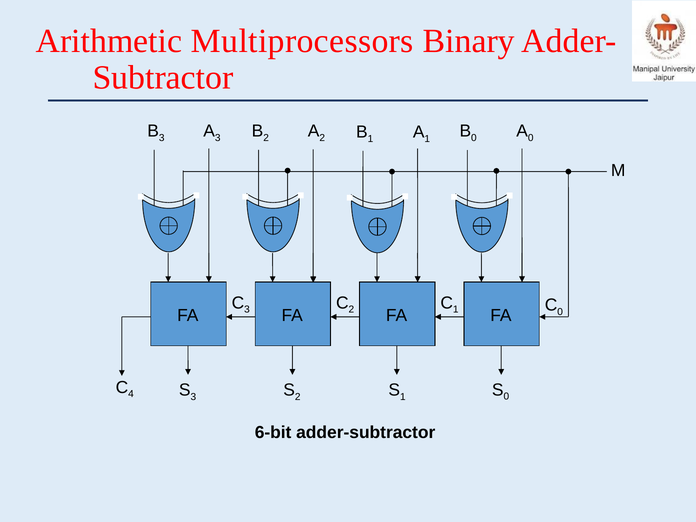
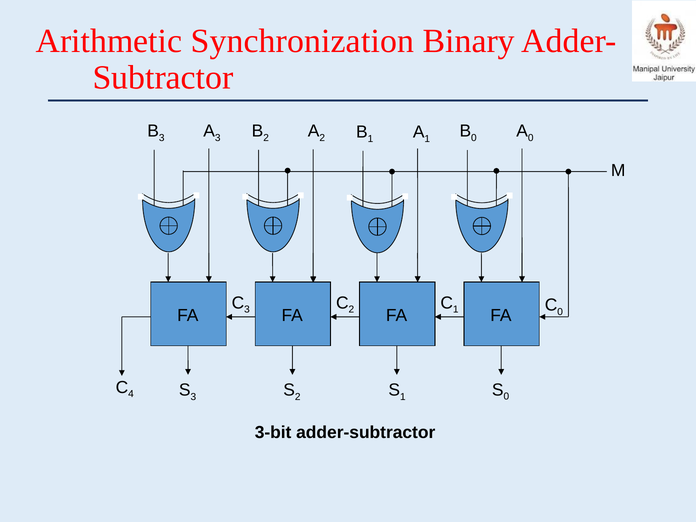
Multiprocessors: Multiprocessors -> Synchronization
6-bit: 6-bit -> 3-bit
